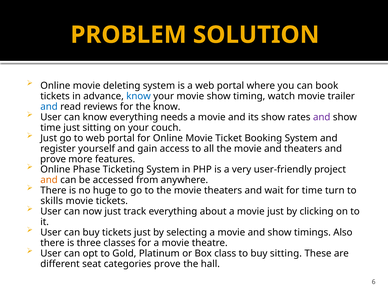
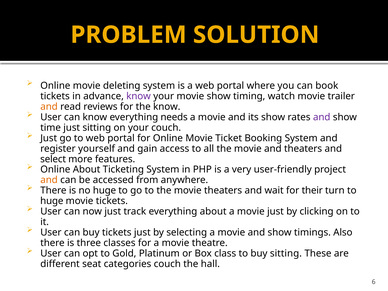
know at (139, 96) colour: blue -> purple
and at (49, 107) colour: blue -> orange
prove at (53, 159): prove -> select
Online Phase: Phase -> About
for time: time -> their
skills at (52, 201): skills -> huge
categories prove: prove -> couch
